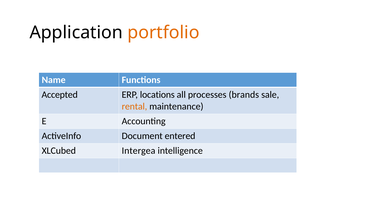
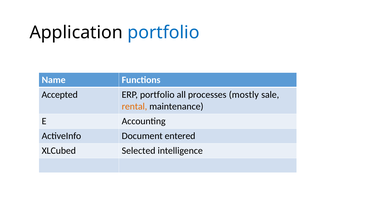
portfolio at (164, 33) colour: orange -> blue
ERP locations: locations -> portfolio
brands: brands -> mostly
Intergea: Intergea -> Selected
